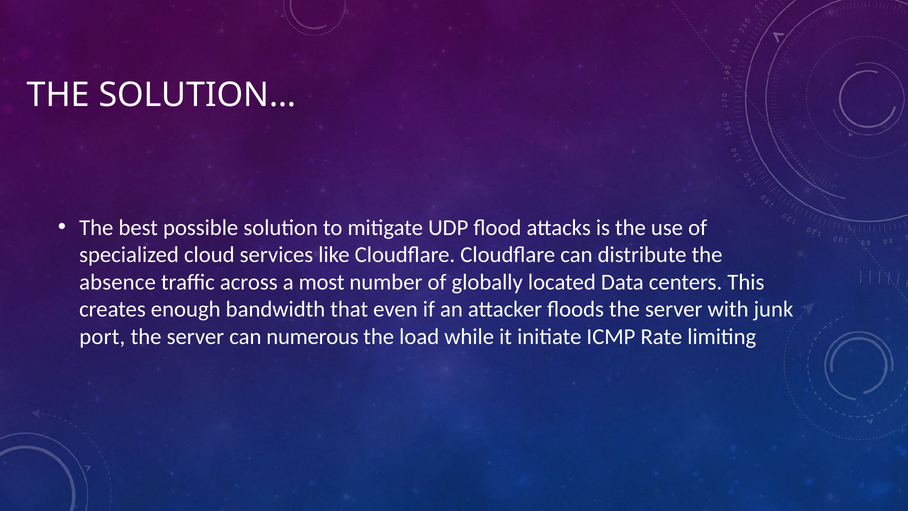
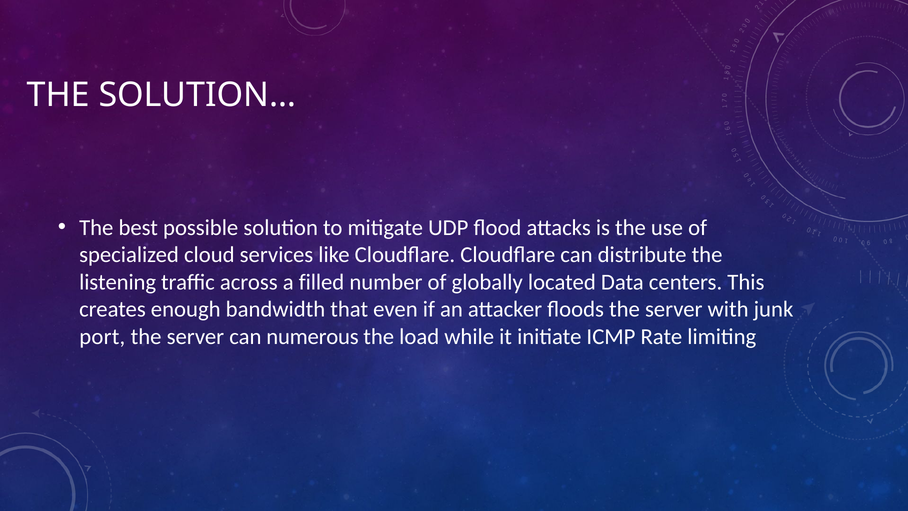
absence: absence -> listening
most: most -> filled
